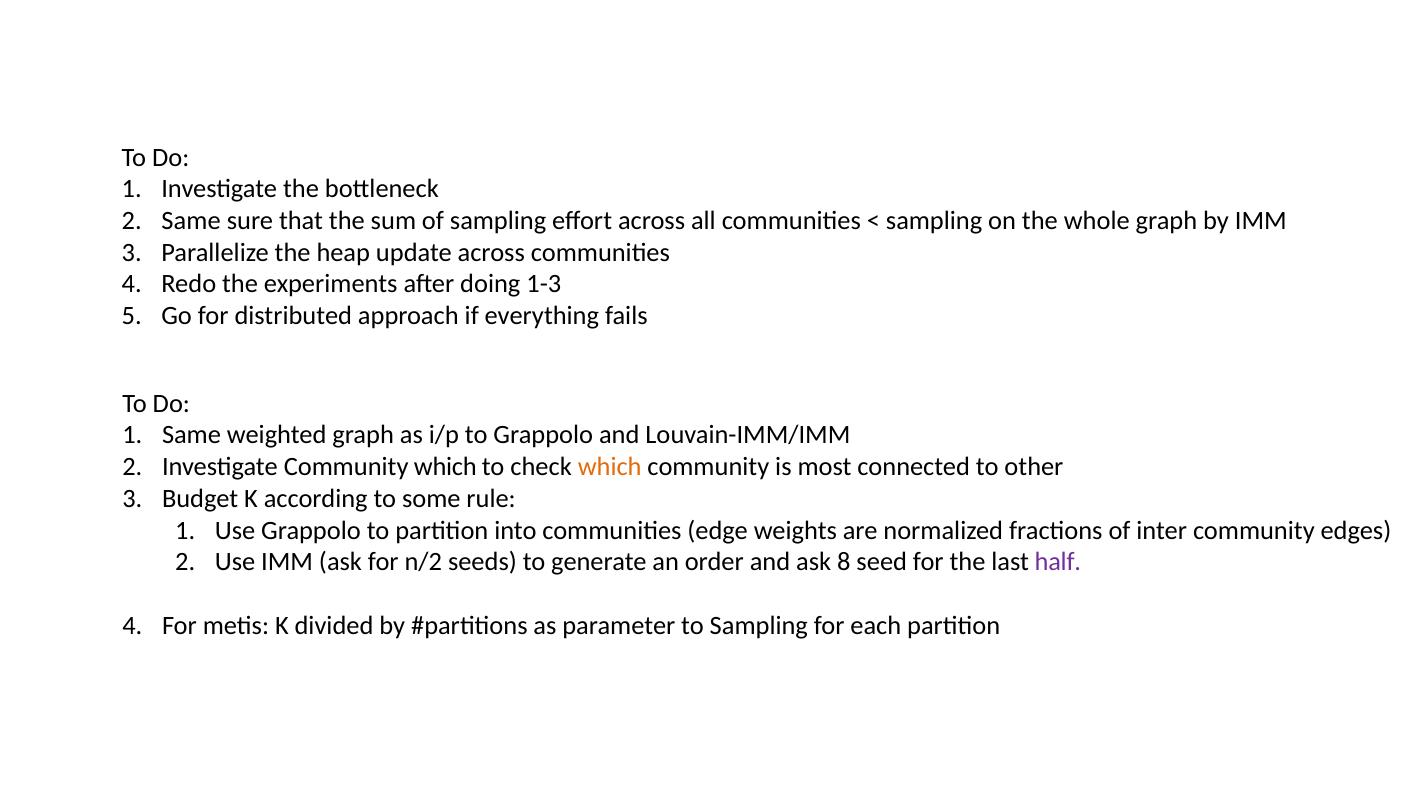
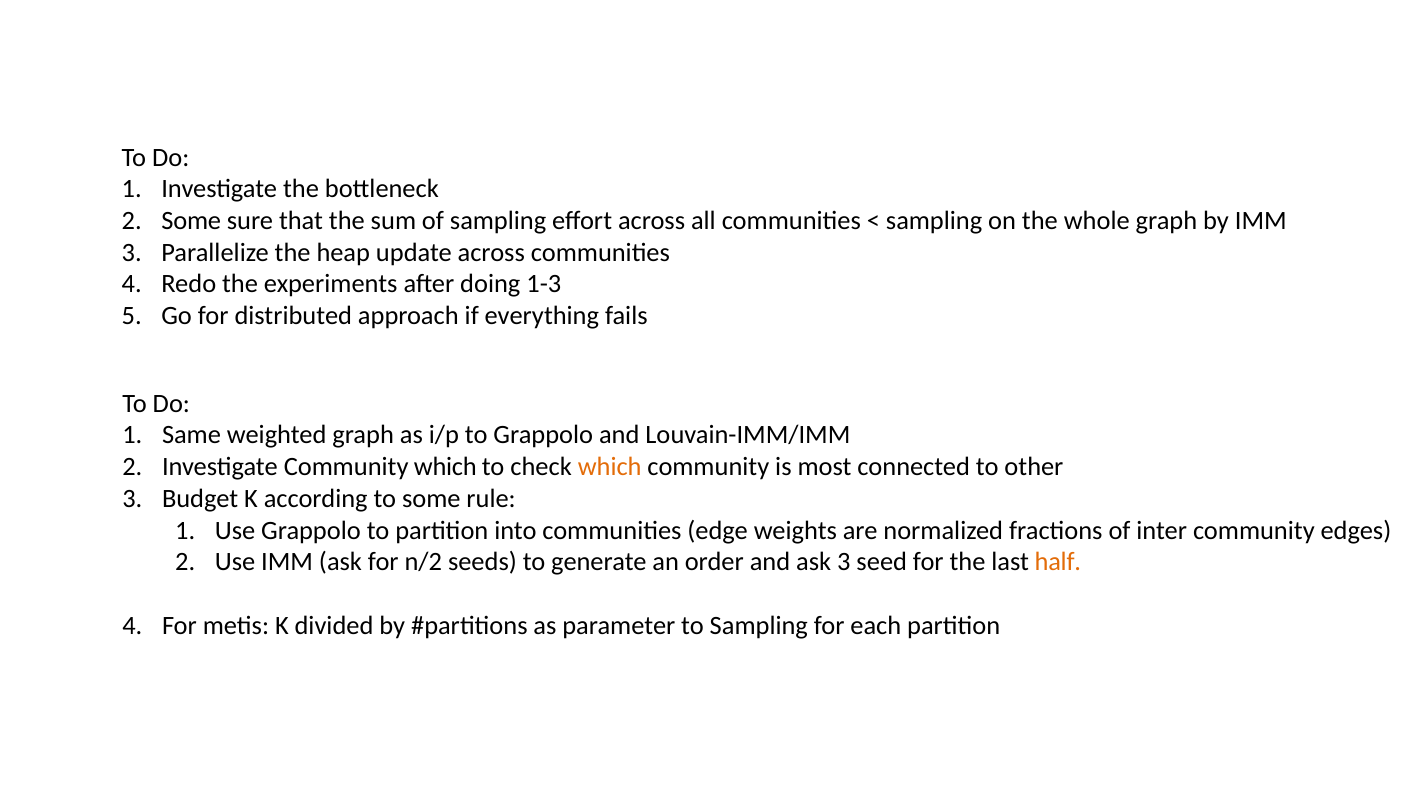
Same at (191, 221): Same -> Some
ask 8: 8 -> 3
half colour: purple -> orange
